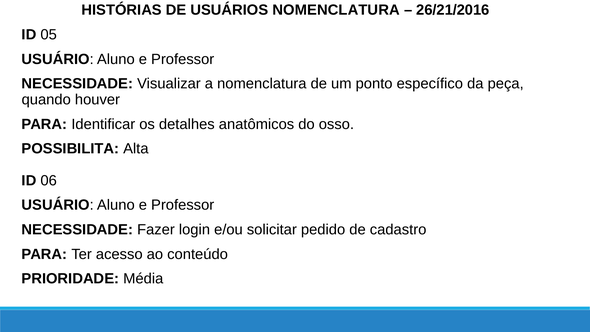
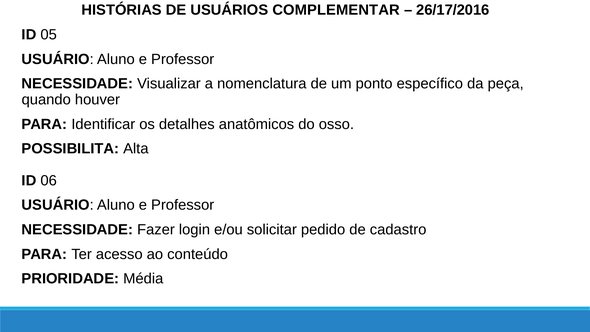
USUÁRIOS NOMENCLATURA: NOMENCLATURA -> COMPLEMENTAR
26/21/2016: 26/21/2016 -> 26/17/2016
